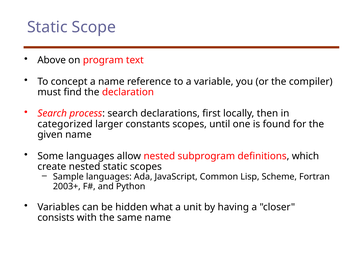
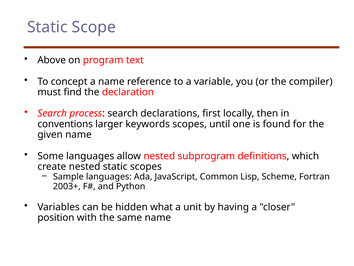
categorized: categorized -> conventions
constants: constants -> keywords
consists: consists -> position
